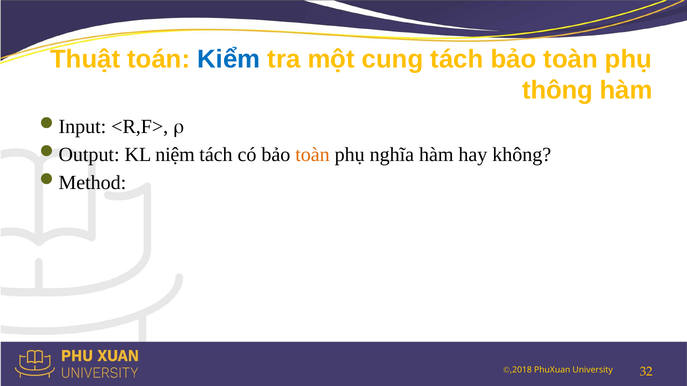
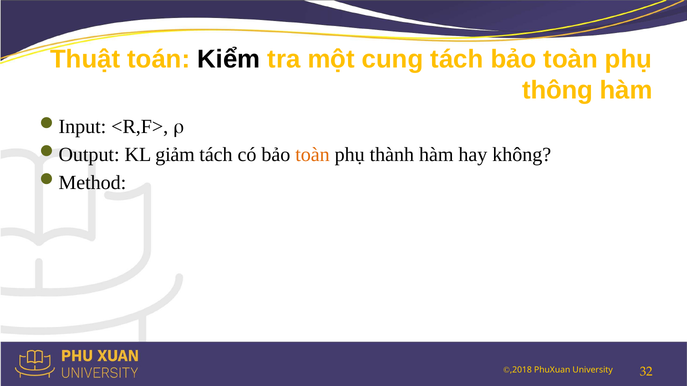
Kiểm colour: blue -> black
niệm: niệm -> giảm
nghĩa: nghĩa -> thành
